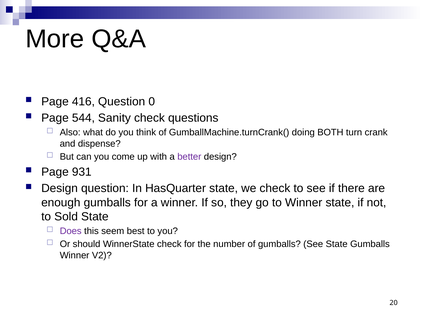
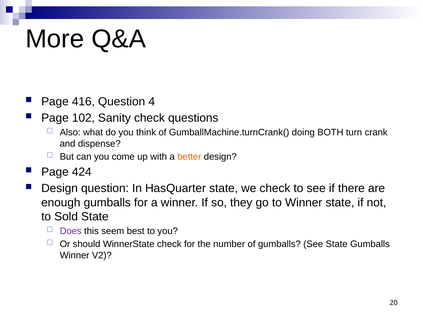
0: 0 -> 4
544: 544 -> 102
better colour: purple -> orange
931: 931 -> 424
